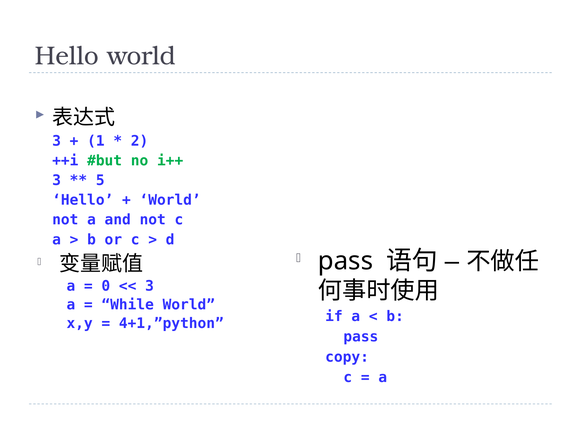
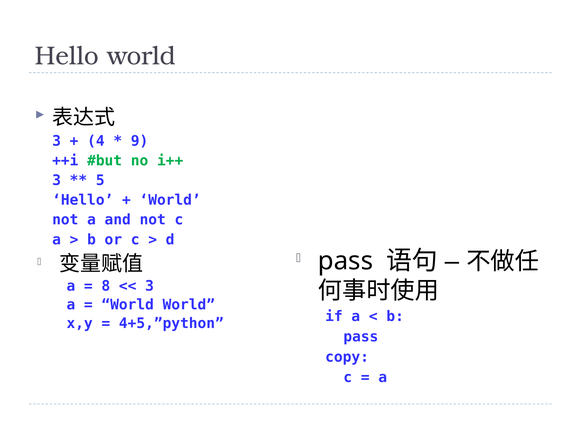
1: 1 -> 4
2: 2 -> 9
0: 0 -> 8
While at (128, 304): While -> World
4+1,”python: 4+1,”python -> 4+5,”python
